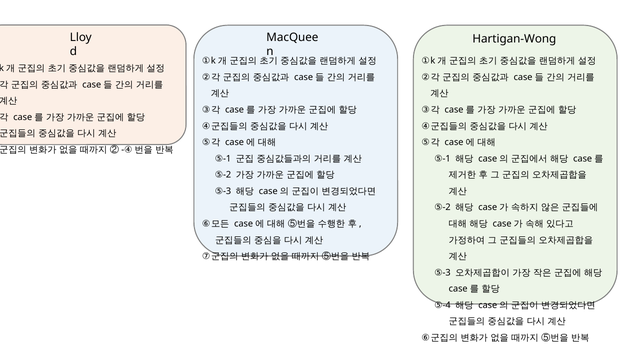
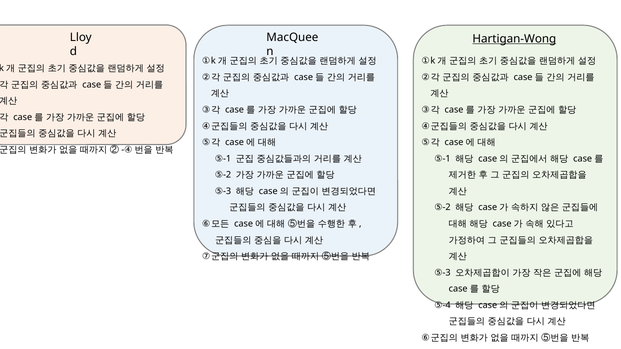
Hartigan-Wong underline: none -> present
